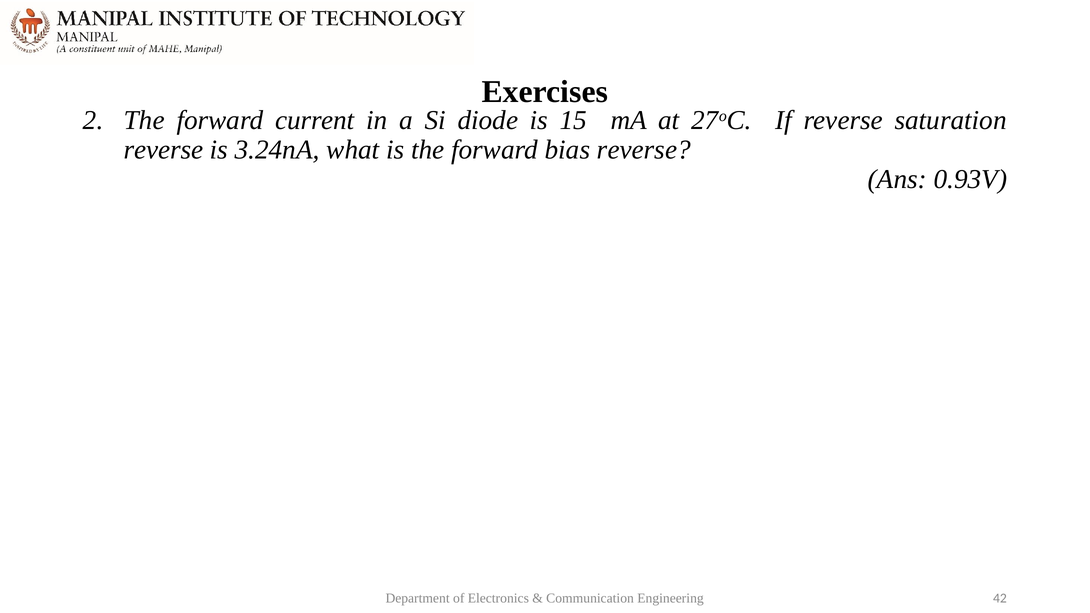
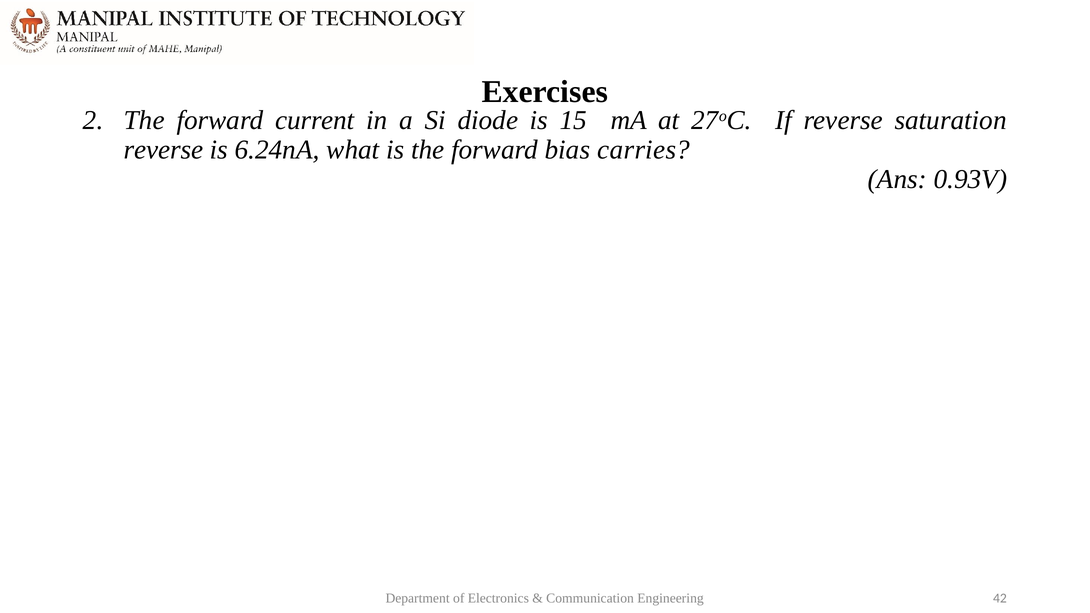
3.24nA: 3.24nA -> 6.24nA
bias reverse: reverse -> carries
